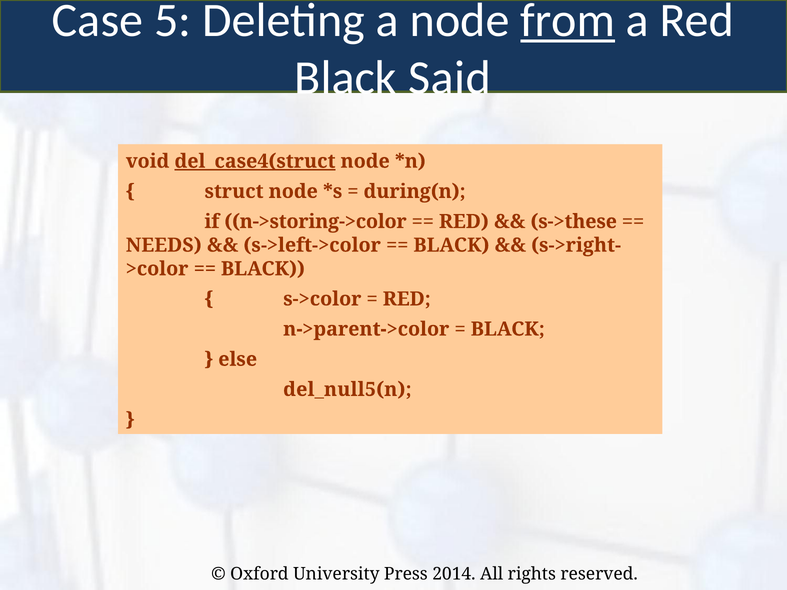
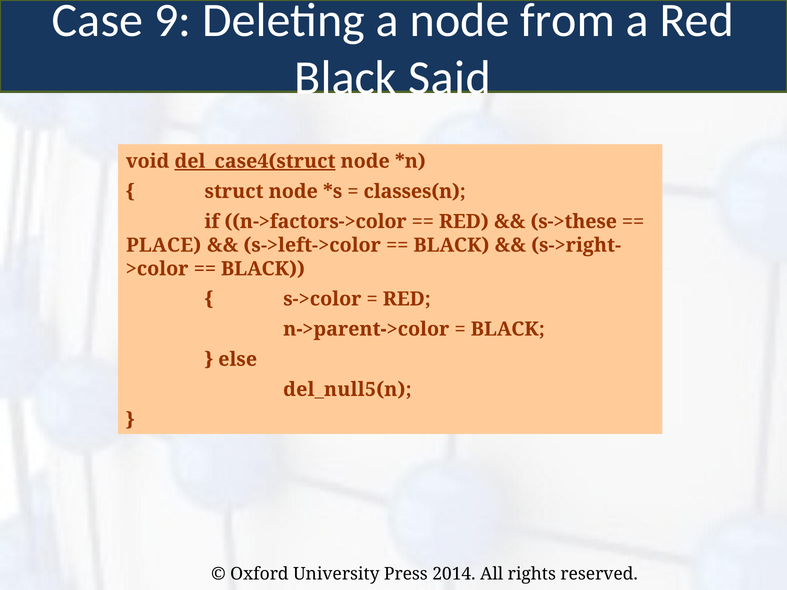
5: 5 -> 9
from underline: present -> none
during(n: during(n -> classes(n
n->storing->color: n->storing->color -> n->factors->color
NEEDS: NEEDS -> PLACE
